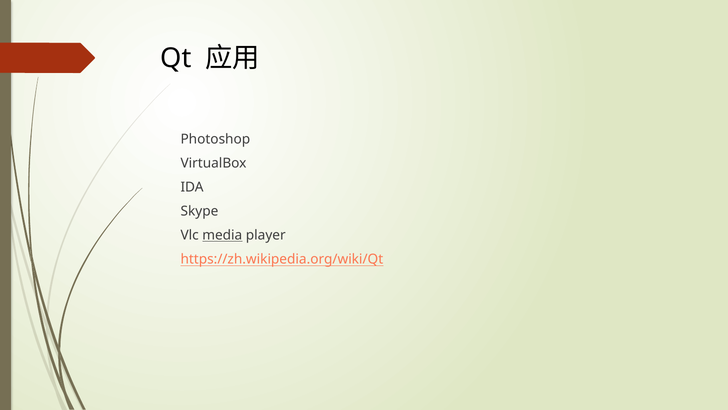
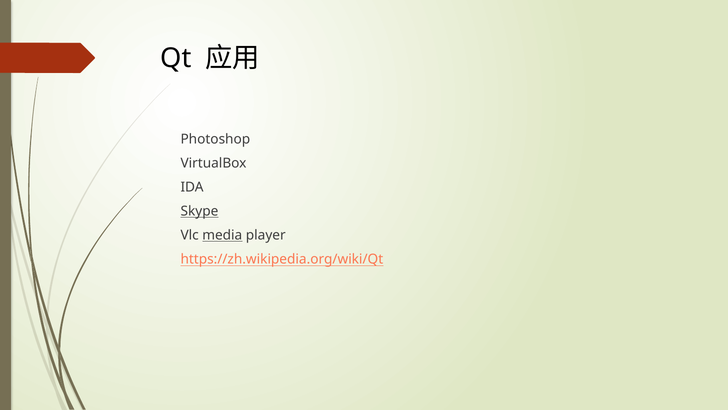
Skype underline: none -> present
